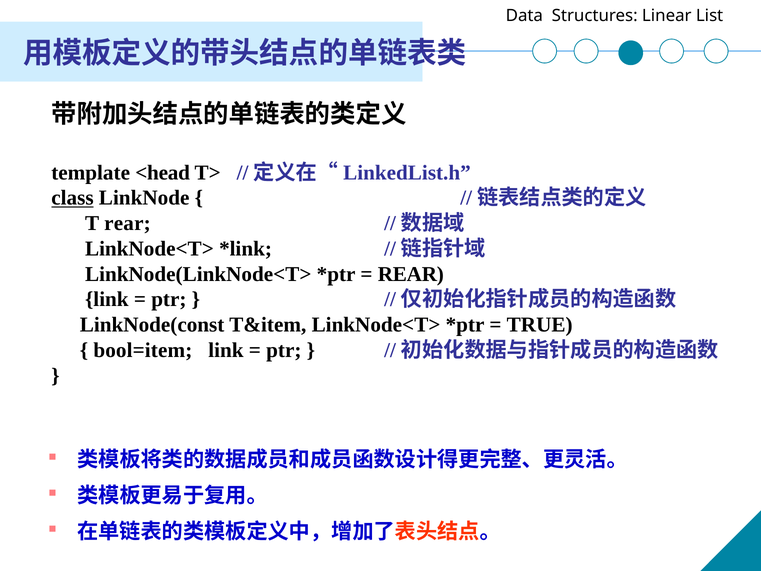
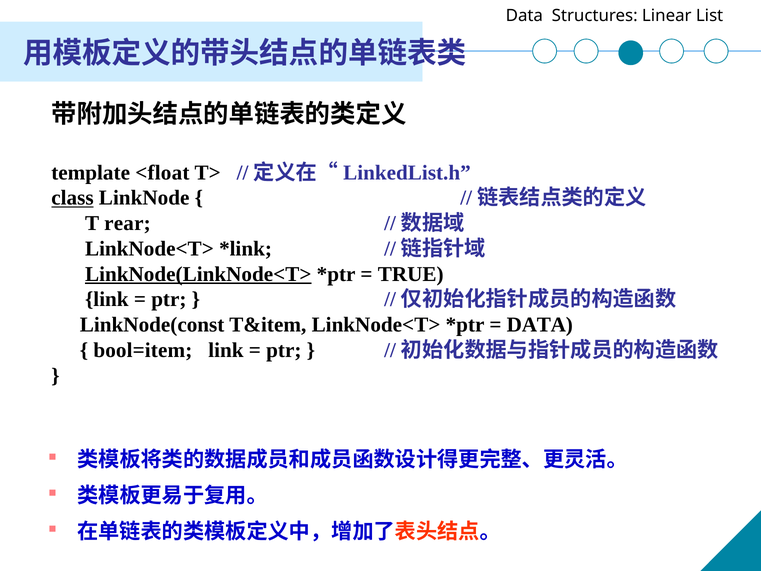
<head: <head -> <float
LinkNode(LinkNode<T> underline: none -> present
REAR at (411, 274): REAR -> TRUE
TRUE at (540, 325): TRUE -> DATA
